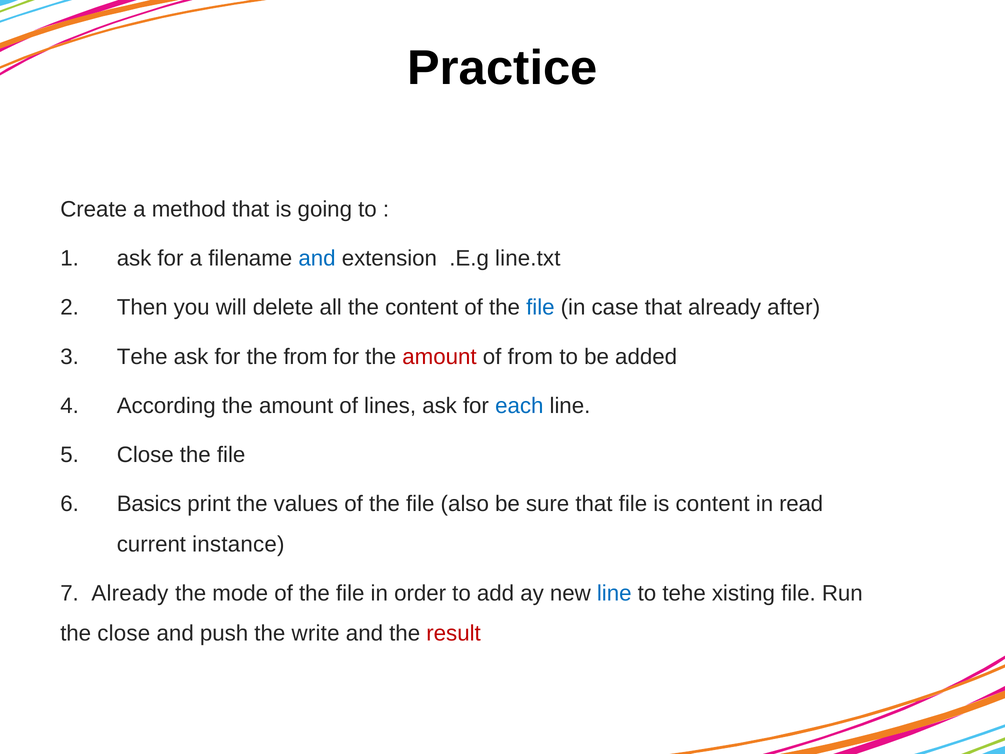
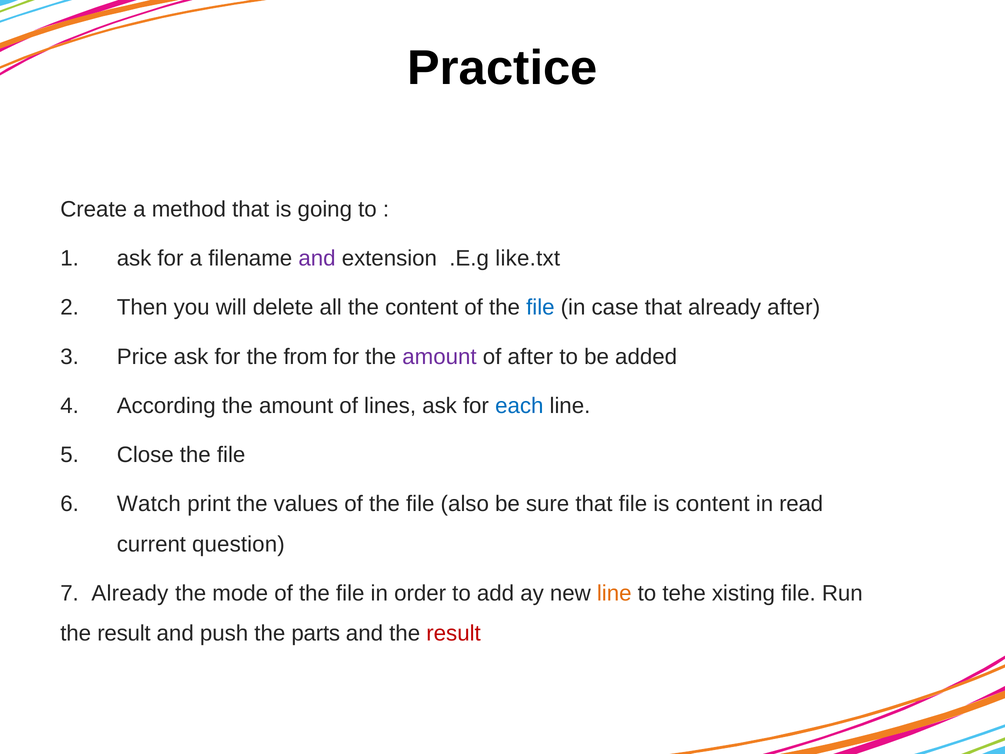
and at (317, 258) colour: blue -> purple
line.txt: line.txt -> like.txt
Tehe at (142, 357): Tehe -> Price
amount at (440, 357) colour: red -> purple
of from: from -> after
Basics: Basics -> Watch
instance: instance -> question
line at (614, 593) colour: blue -> orange
close at (124, 633): close -> result
write: write -> parts
